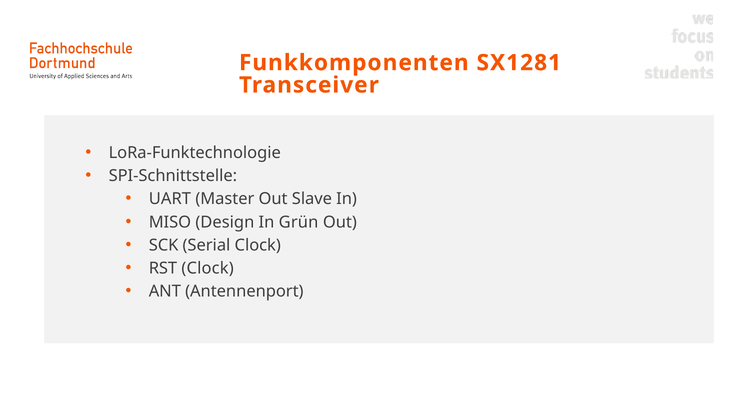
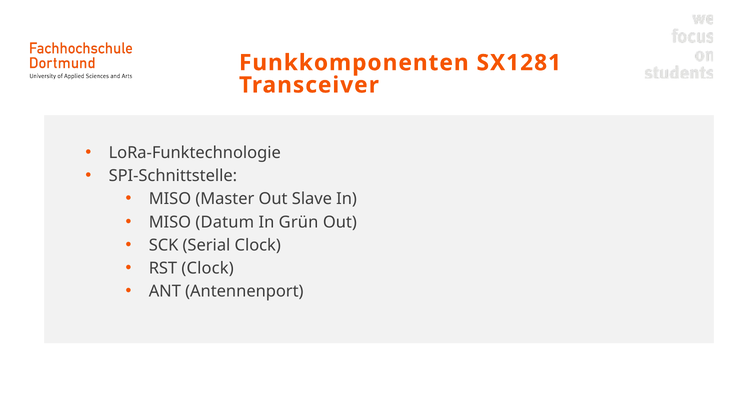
UART at (170, 199): UART -> MISO
Design: Design -> Datum
